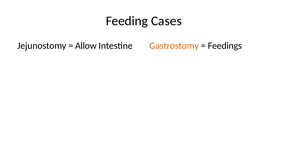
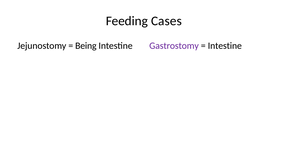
Allow: Allow -> Being
Gastrostomy colour: orange -> purple
Feedings at (225, 46): Feedings -> Intestine
